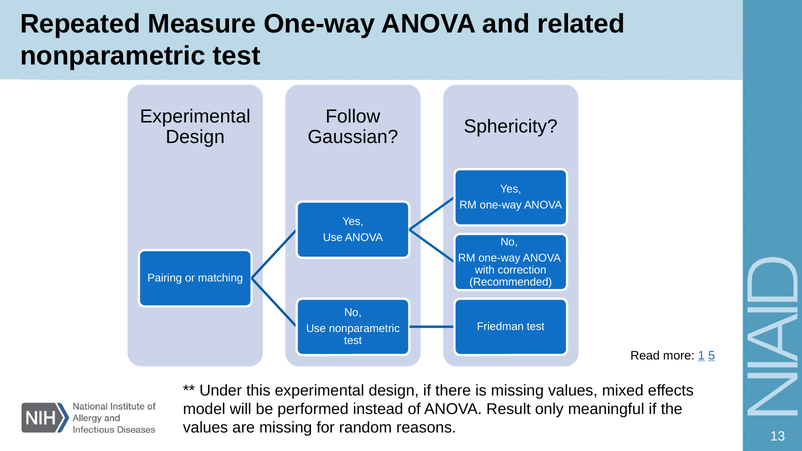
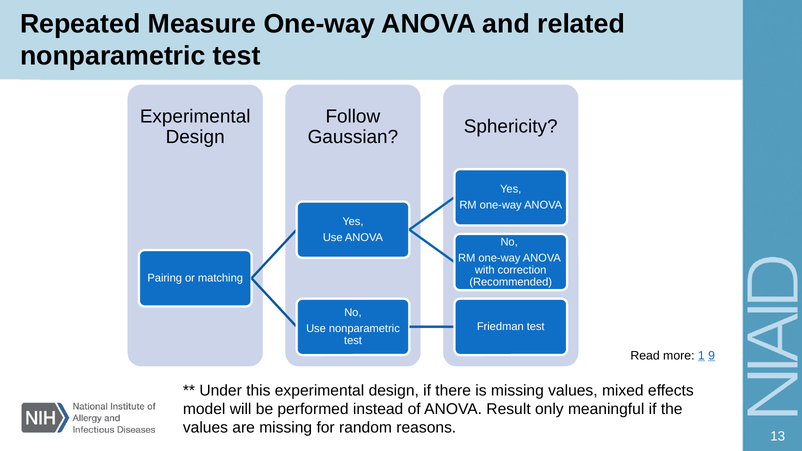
5: 5 -> 9
